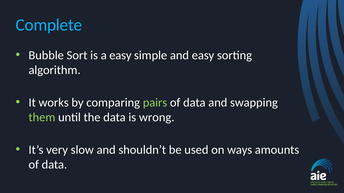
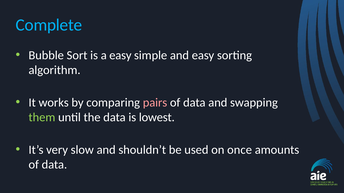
pairs colour: light green -> pink
wrong: wrong -> lowest
ways: ways -> once
